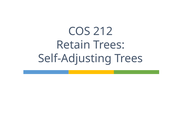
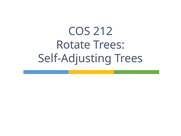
Retain: Retain -> Rotate
